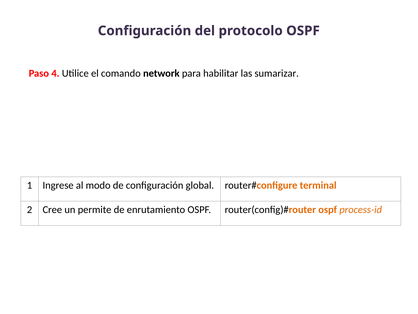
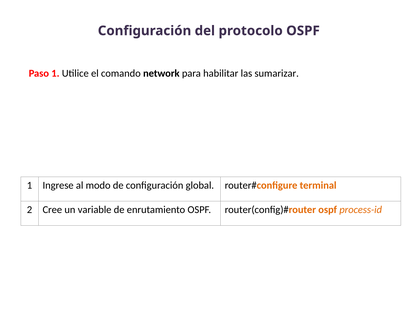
Paso 4: 4 -> 1
permite: permite -> variable
